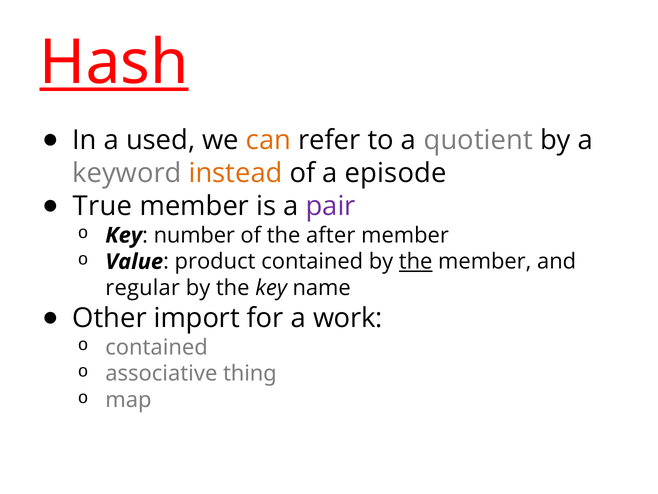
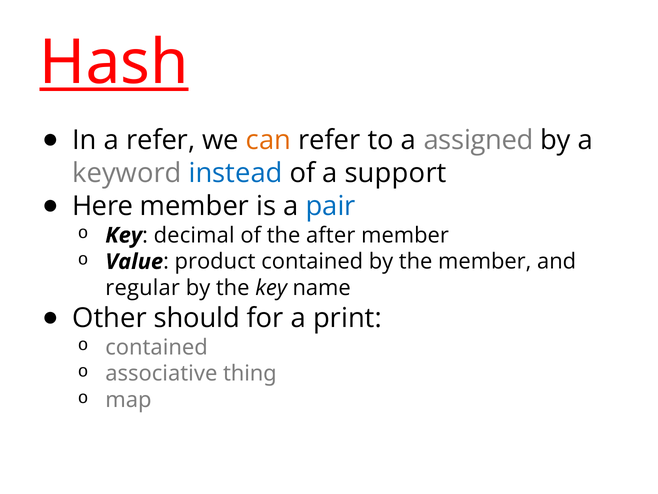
a used: used -> refer
quotient: quotient -> assigned
instead colour: orange -> blue
episode: episode -> support
True: True -> Here
pair colour: purple -> blue
number: number -> decimal
the at (416, 261) underline: present -> none
import: import -> should
work: work -> print
